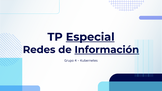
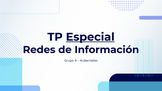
Información underline: present -> none
